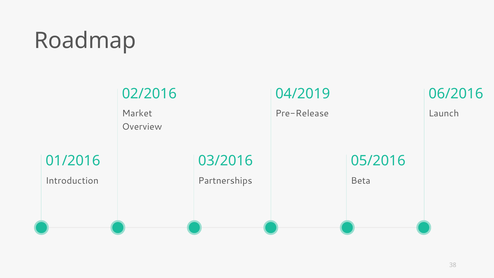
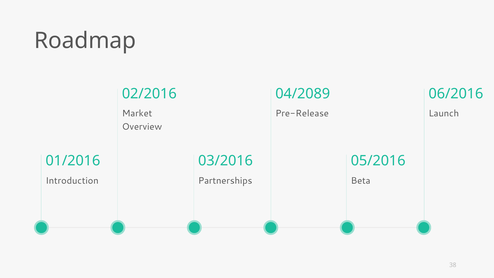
04/2019: 04/2019 -> 04/2089
